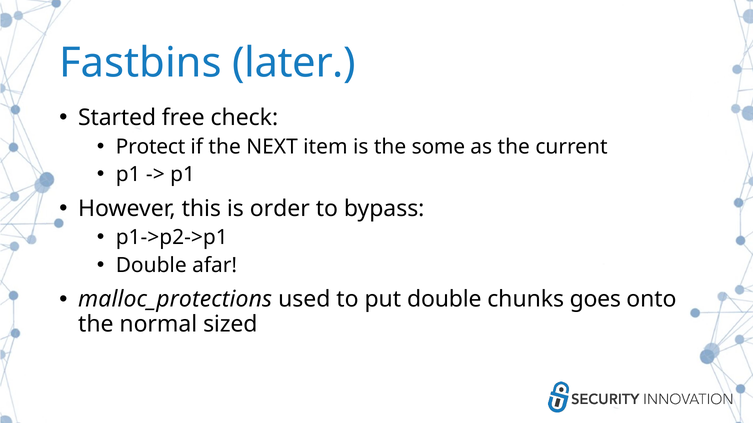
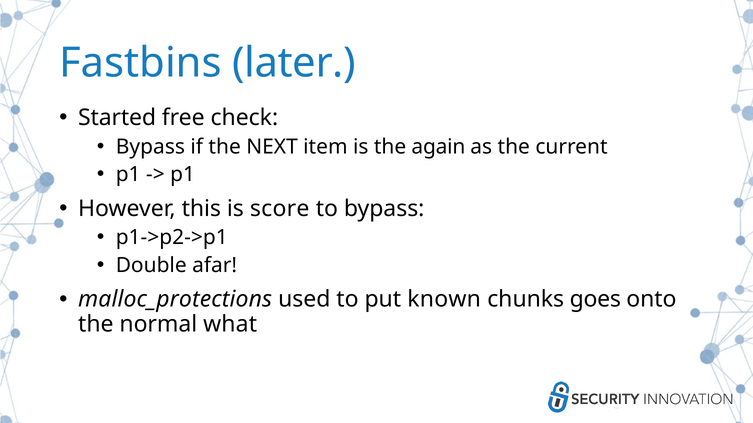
Protect at (151, 147): Protect -> Bypass
some: some -> again
order: order -> score
put double: double -> known
sized: sized -> what
